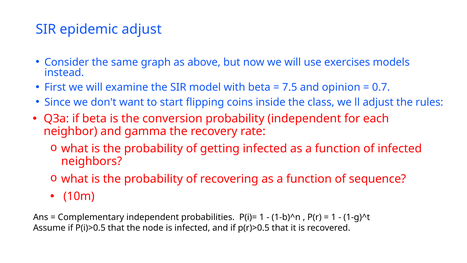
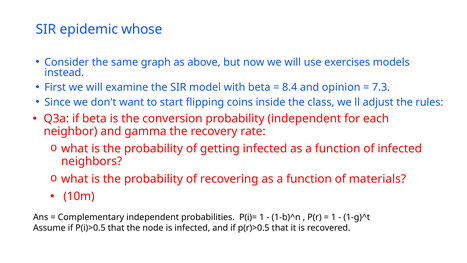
epidemic adjust: adjust -> whose
7.5: 7.5 -> 8.4
0.7: 0.7 -> 7.3
sequence: sequence -> materials
